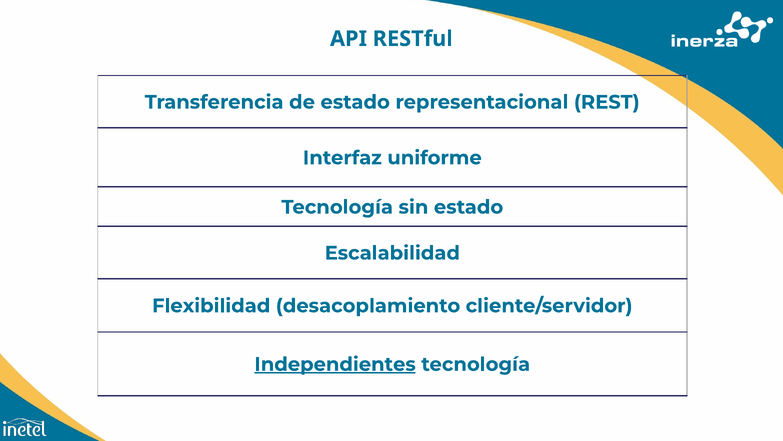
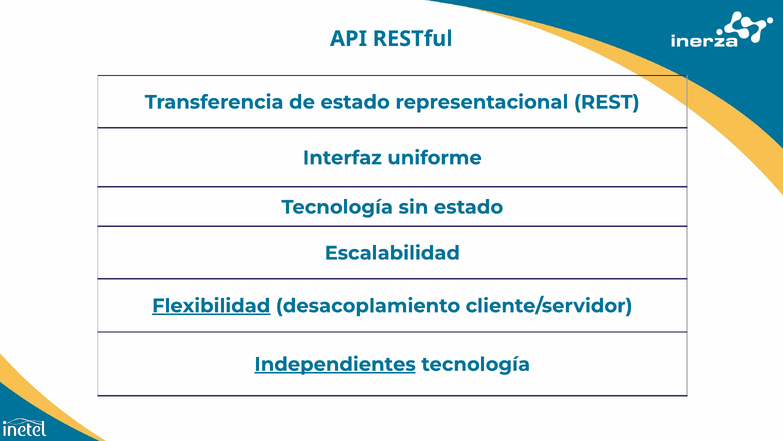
Flexibilidad underline: none -> present
